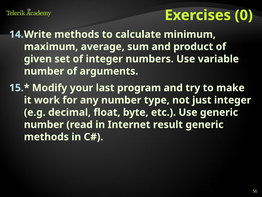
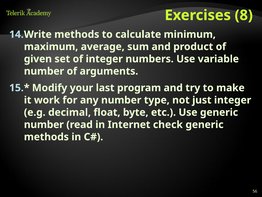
0: 0 -> 8
result: result -> check
